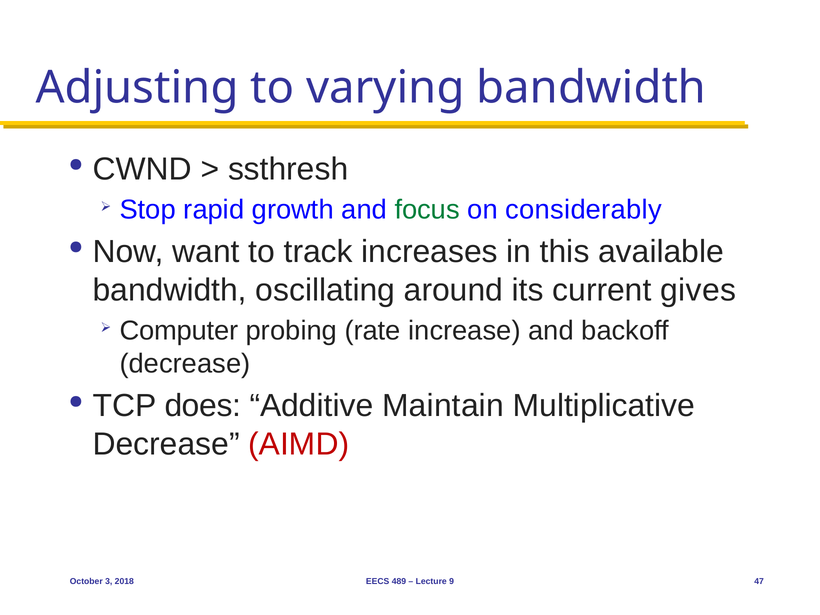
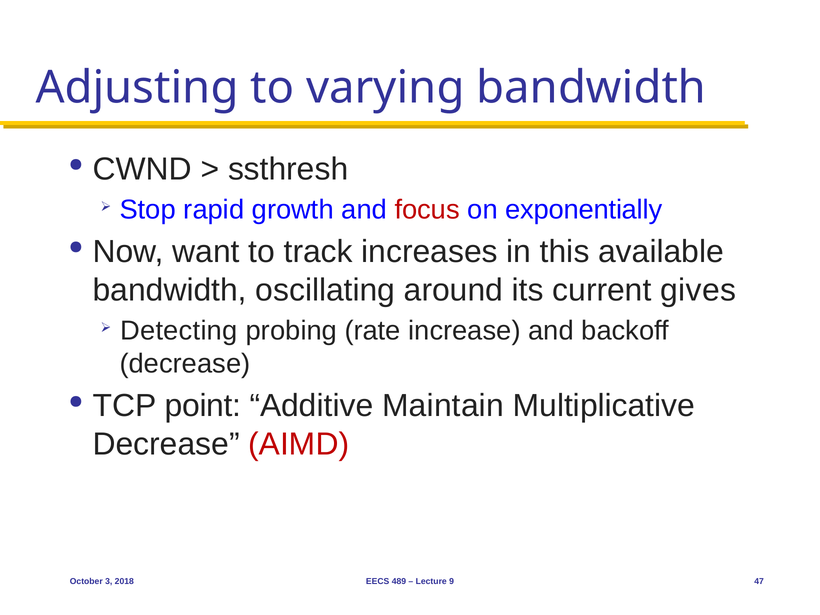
focus colour: green -> red
considerably: considerably -> exponentially
Computer: Computer -> Detecting
does: does -> point
